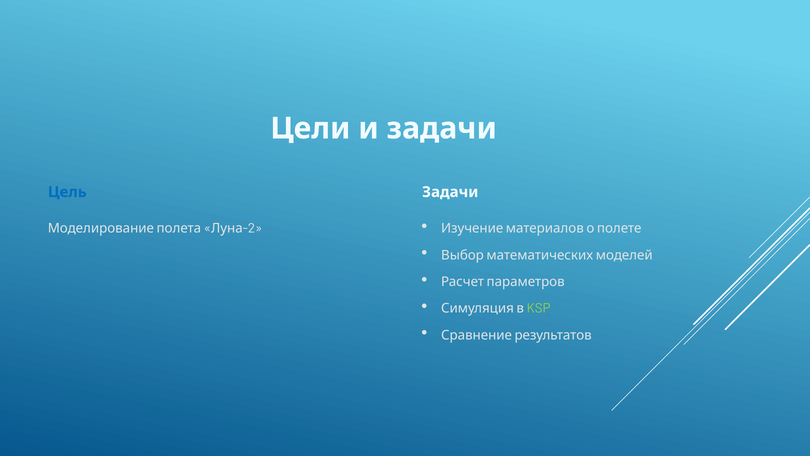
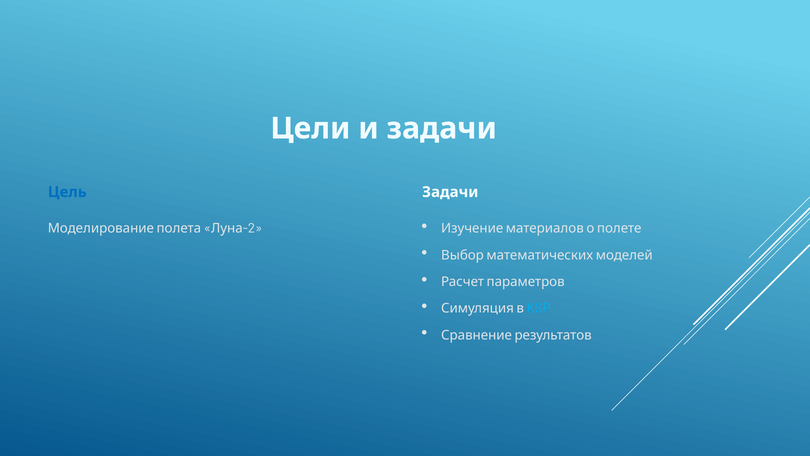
KSP colour: light green -> light blue
